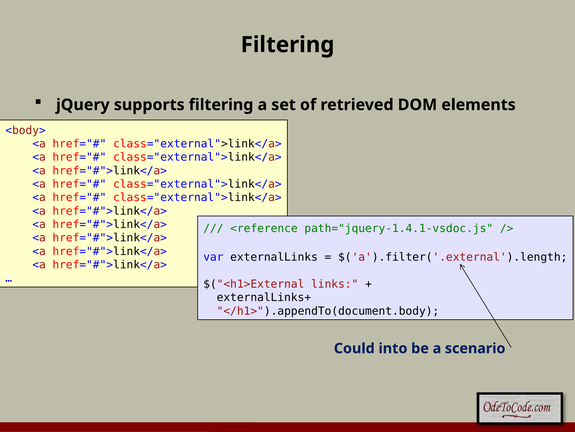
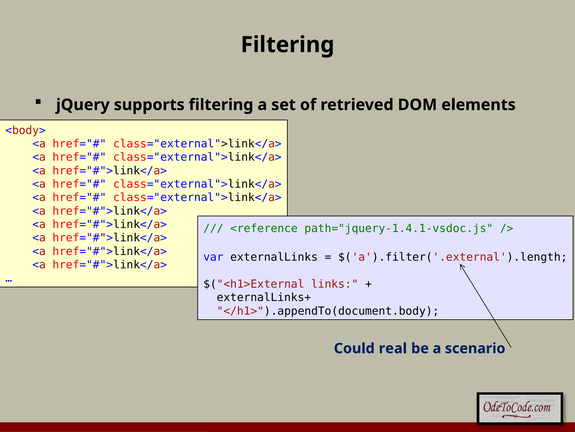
into: into -> real
